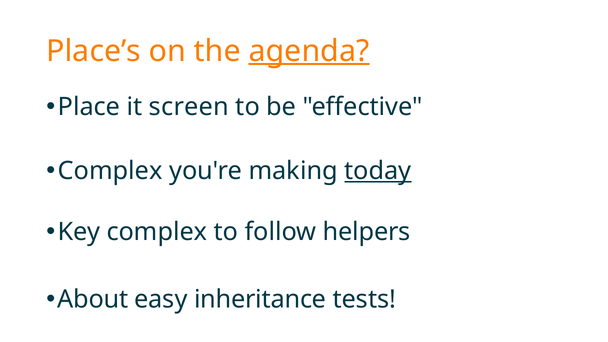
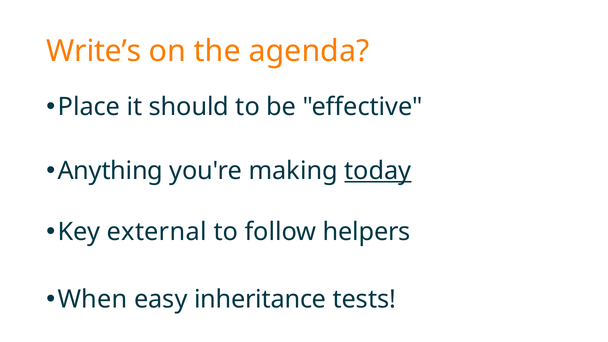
Place’s: Place’s -> Write’s
agenda underline: present -> none
screen: screen -> should
Complex at (110, 171): Complex -> Anything
Key complex: complex -> external
About: About -> When
